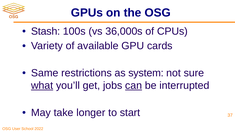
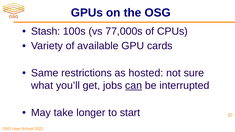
36,000s: 36,000s -> 77,000s
system: system -> hosted
what underline: present -> none
